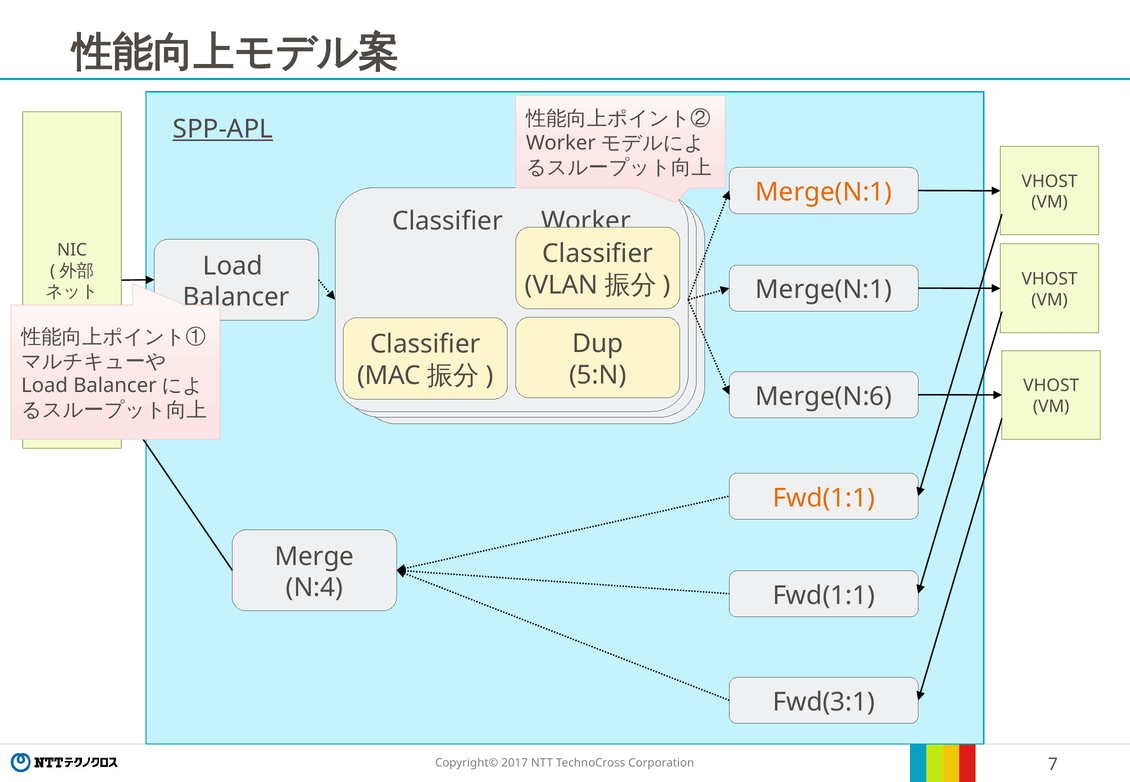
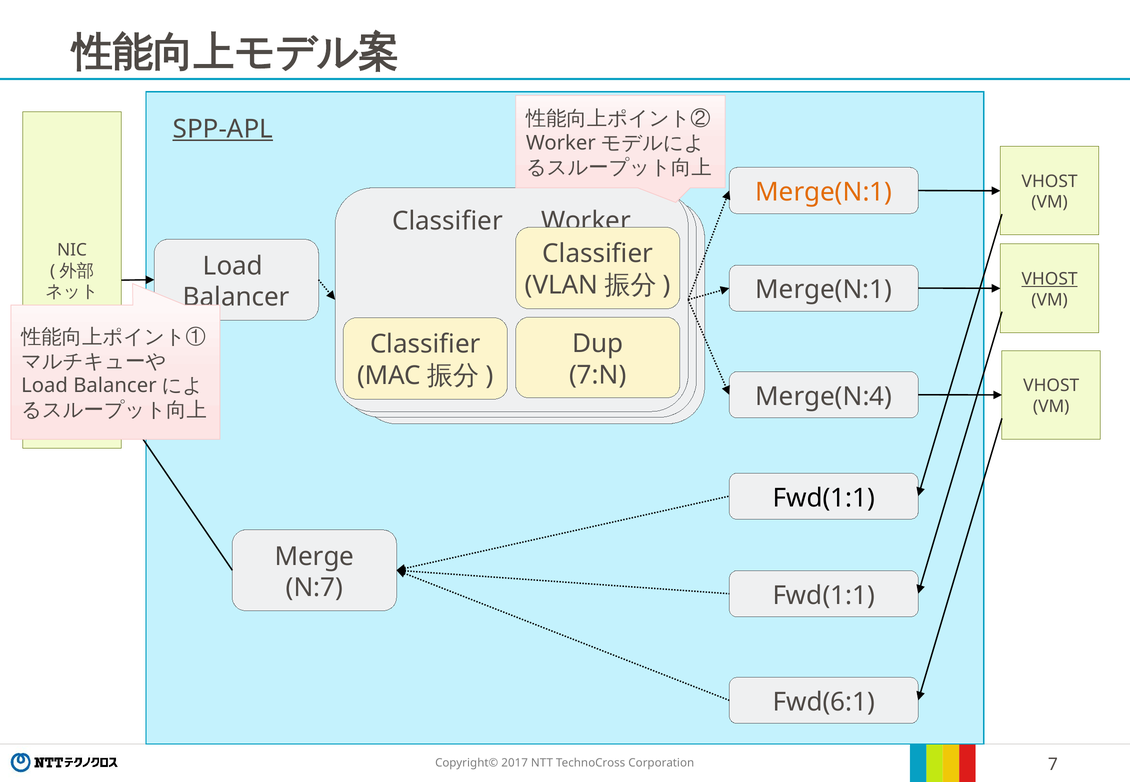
VHOST at (1050, 279) underline: none -> present
5:N: 5:N -> 7:N
Merge(N:6: Merge(N:6 -> Merge(N:4
Fwd(1:1 at (824, 498) colour: orange -> black
N:4: N:4 -> N:7
Fwd(3:1: Fwd(3:1 -> Fwd(6:1
